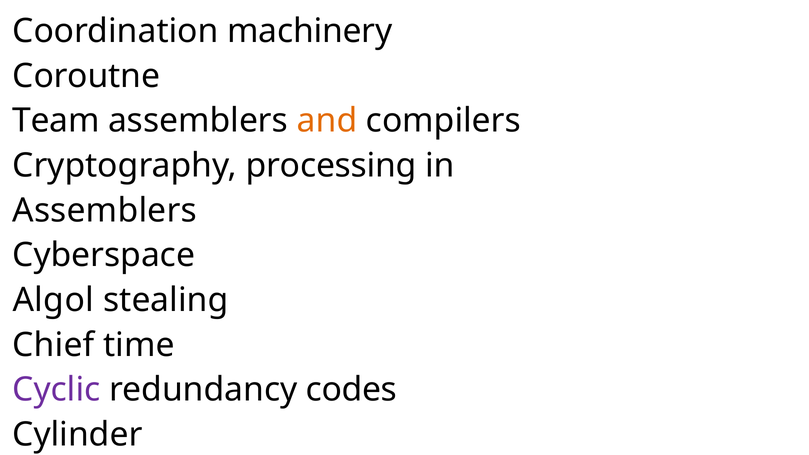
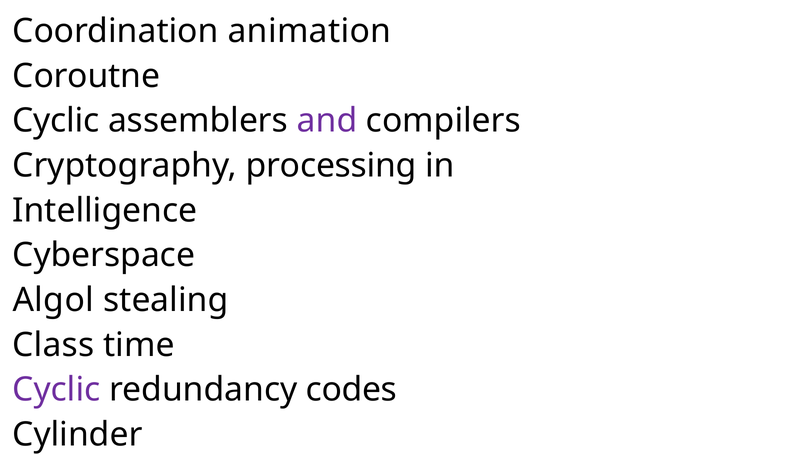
machinery: machinery -> animation
Team at (56, 121): Team -> Cyclic
and colour: orange -> purple
Assemblers at (105, 210): Assemblers -> Intelligence
Chief: Chief -> Class
